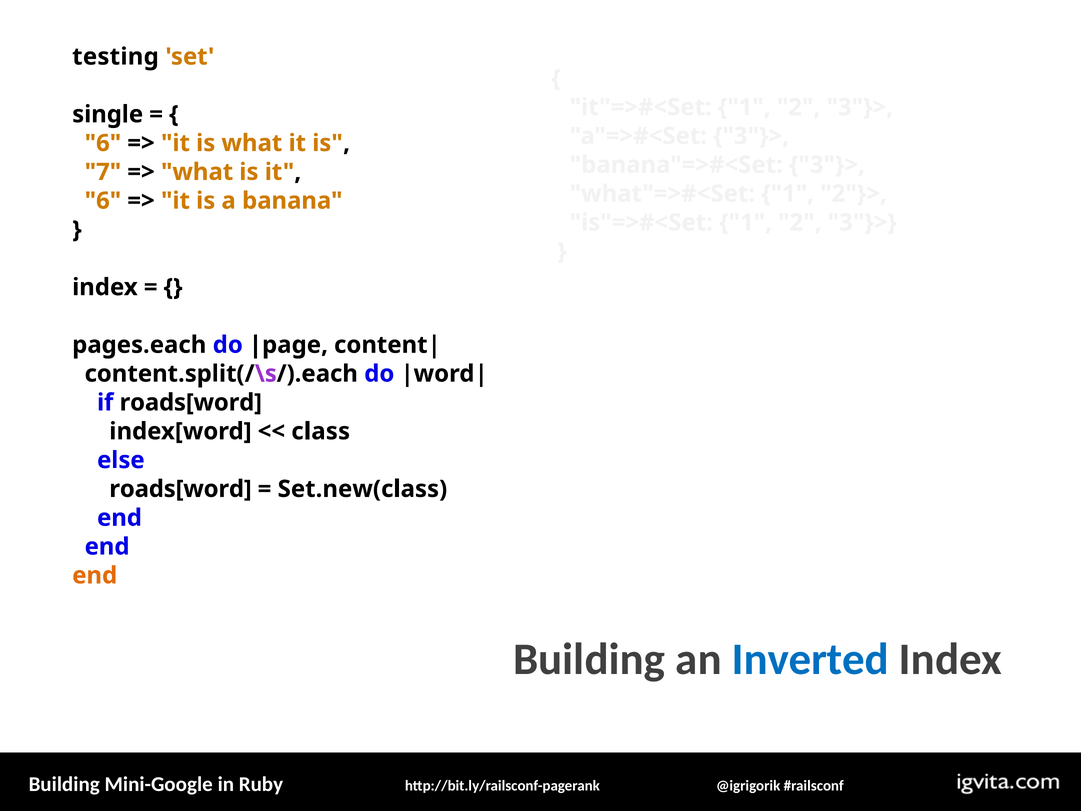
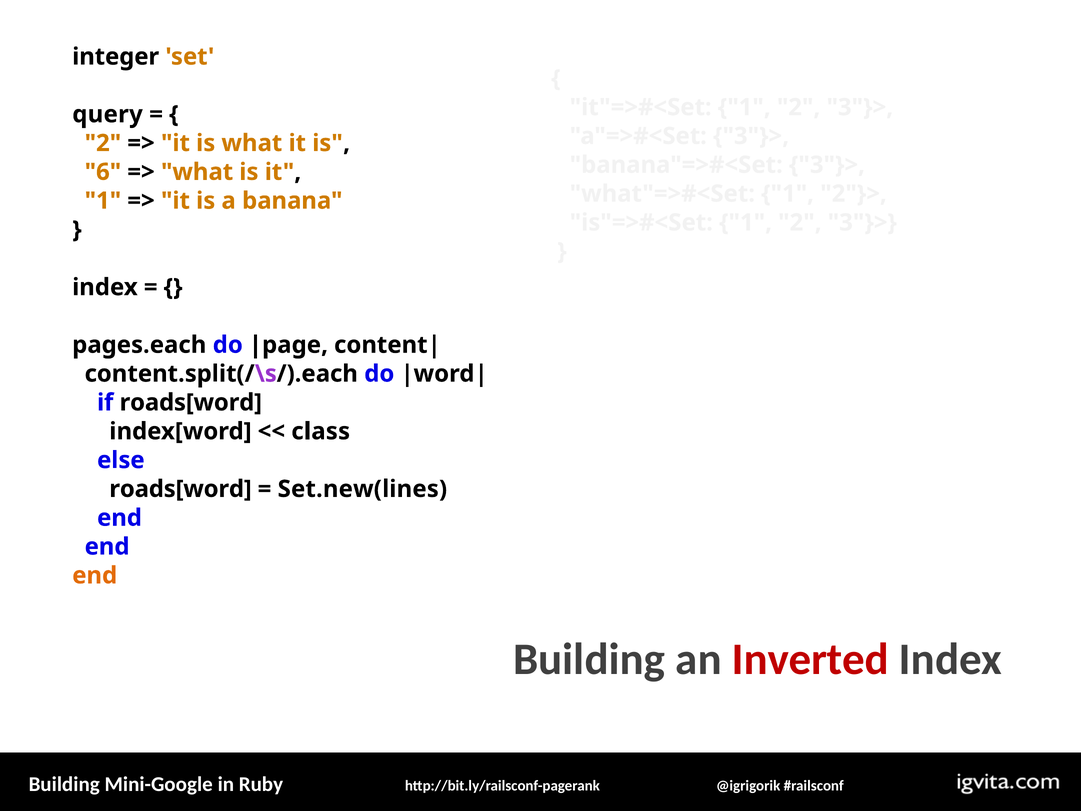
testing: testing -> integer
single: single -> query
6 at (103, 143): 6 -> 2
7: 7 -> 6
6 at (103, 201): 6 -> 1
Set.new(class: Set.new(class -> Set.new(lines
Inverted colour: blue -> red
